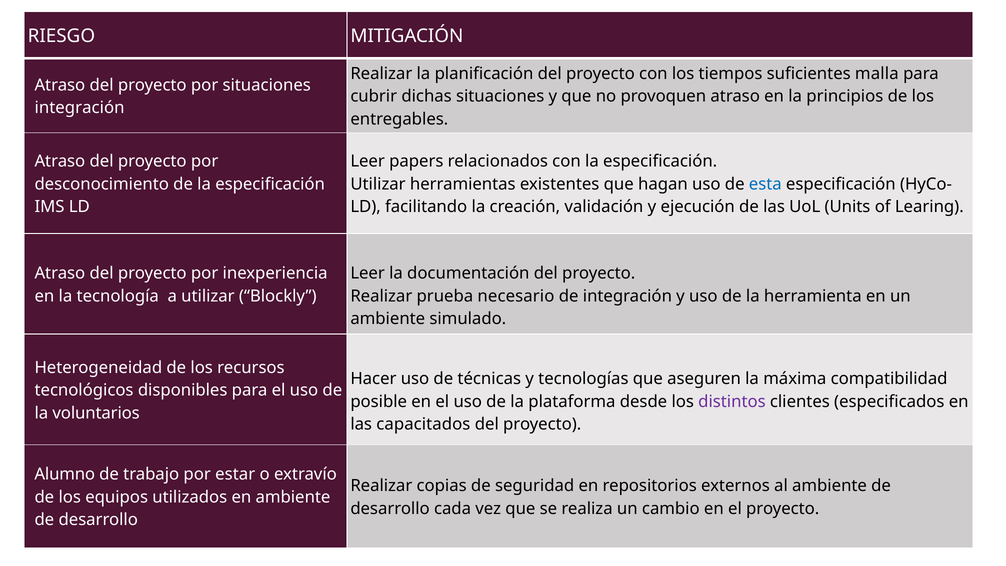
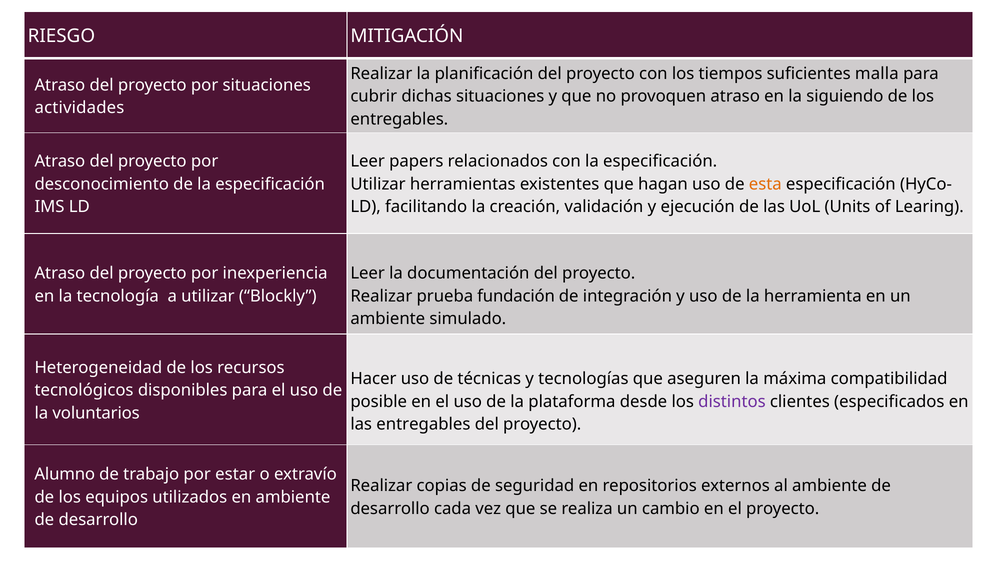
principios: principios -> siguiendo
integración at (80, 108): integración -> actividades
esta colour: blue -> orange
necesario: necesario -> fundación
las capacitados: capacitados -> entregables
